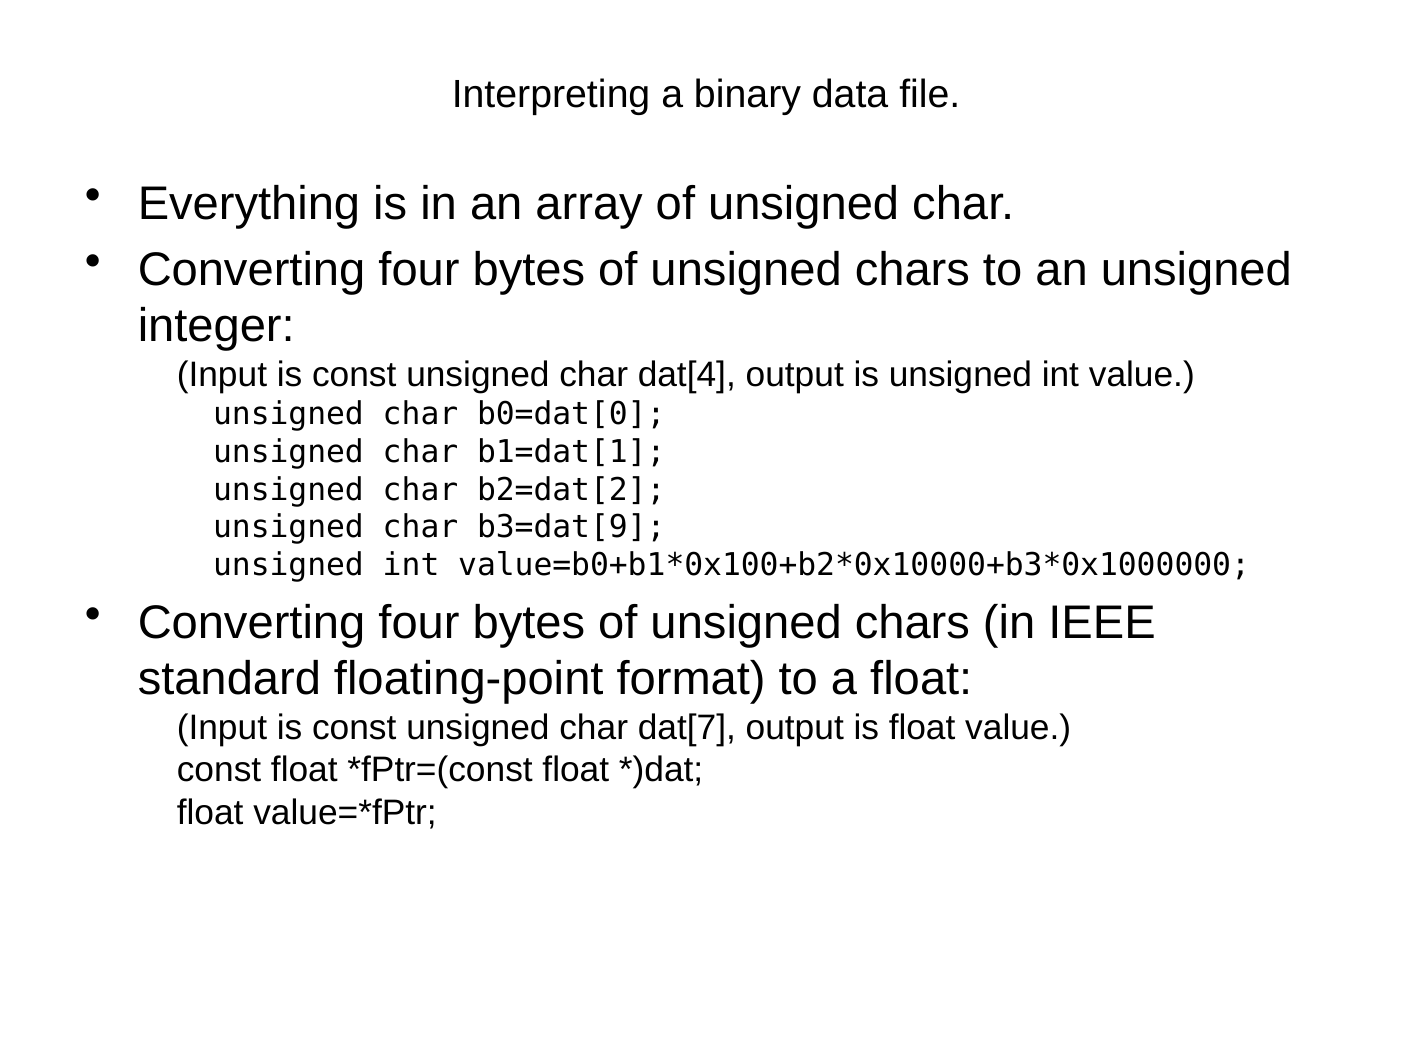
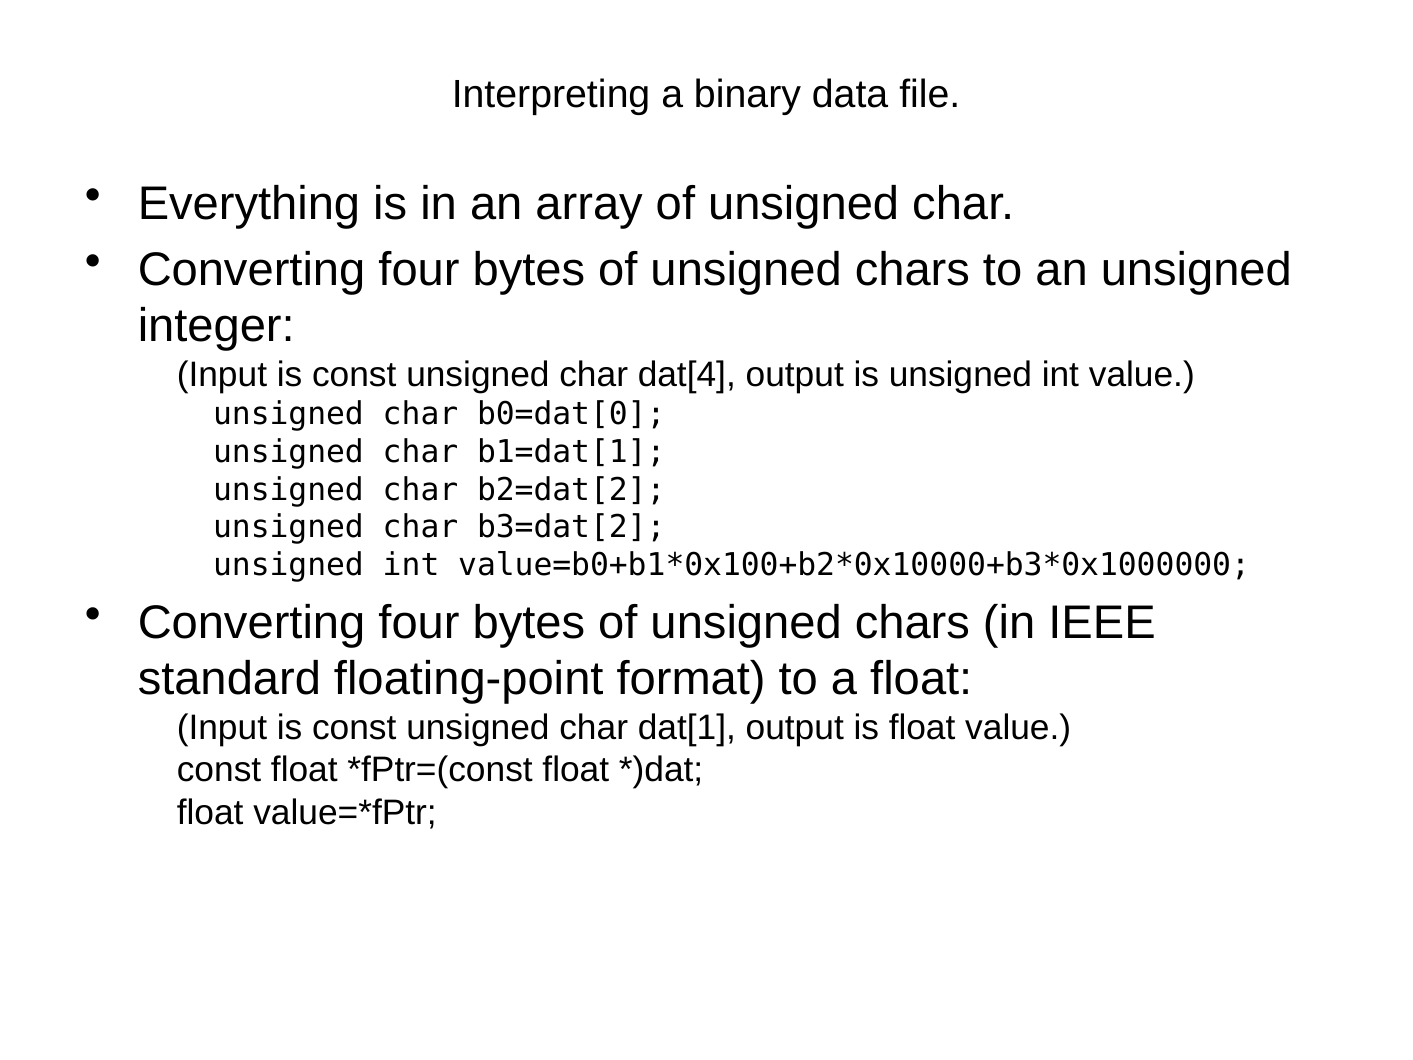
b3=dat[9: b3=dat[9 -> b3=dat[2
dat[7: dat[7 -> dat[1
